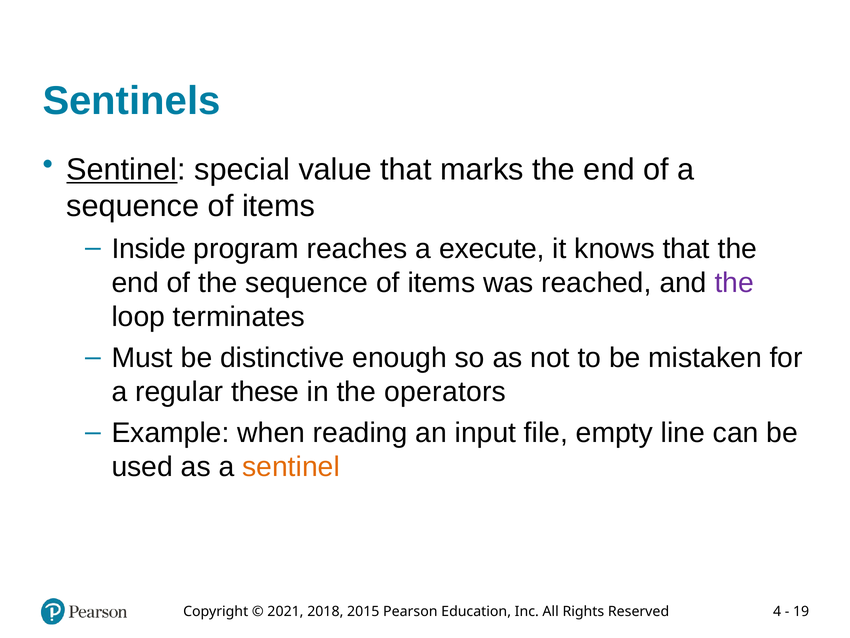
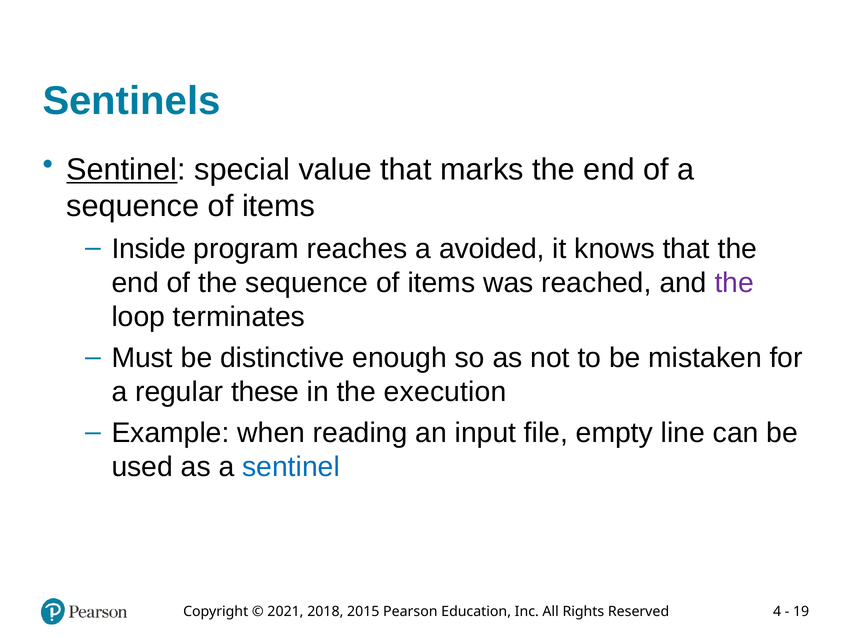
execute: execute -> avoided
operators: operators -> execution
sentinel at (291, 467) colour: orange -> blue
